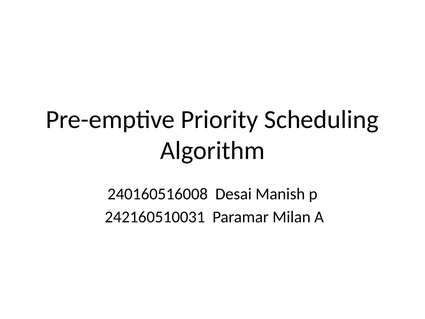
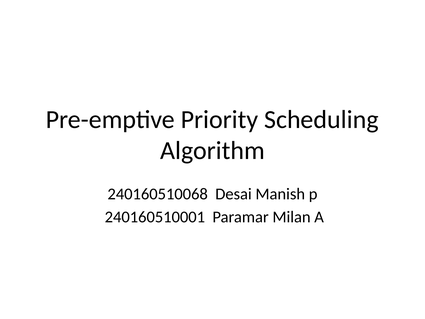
240160516008: 240160516008 -> 240160510068
242160510031: 242160510031 -> 240160510001
